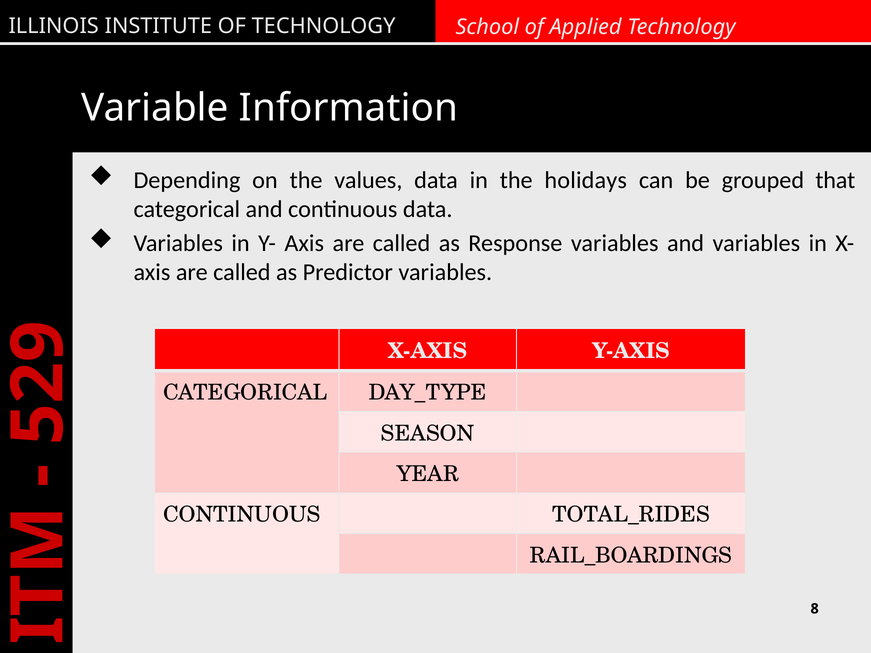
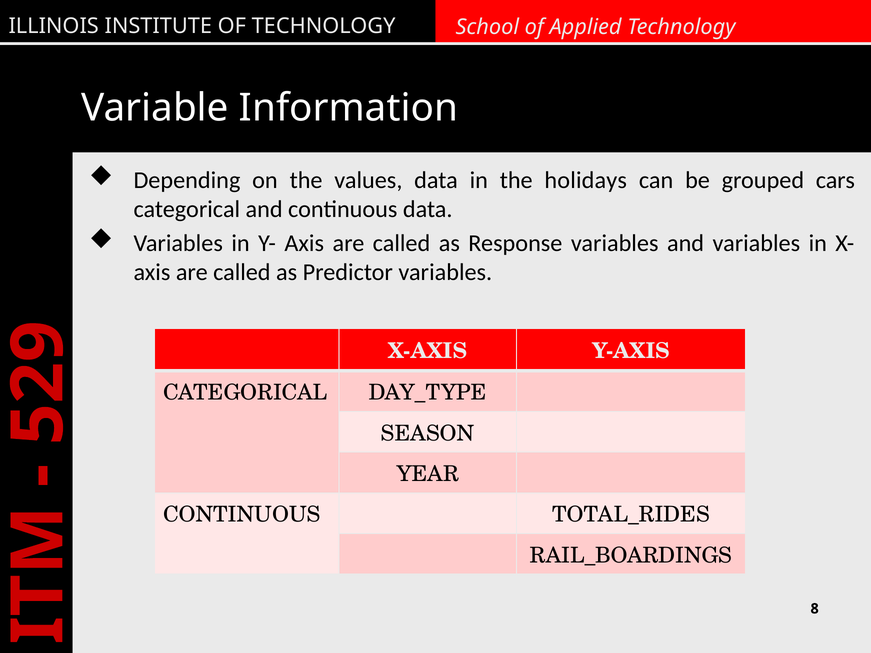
that: that -> cars
